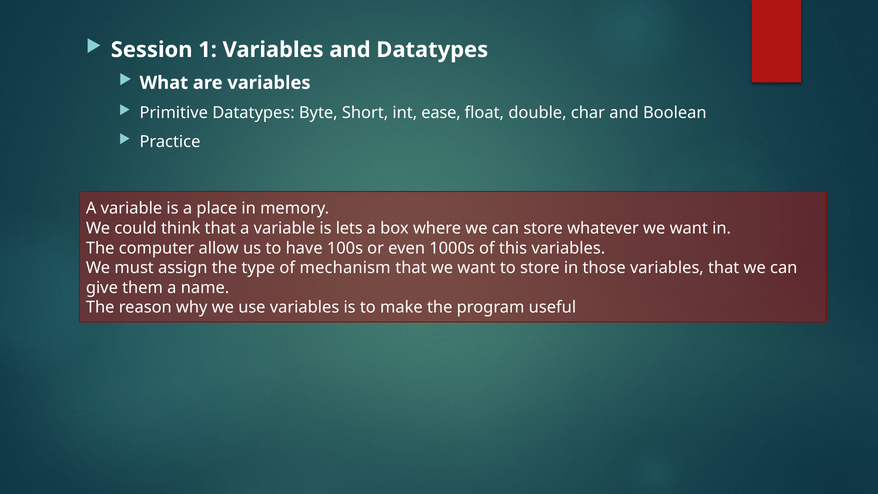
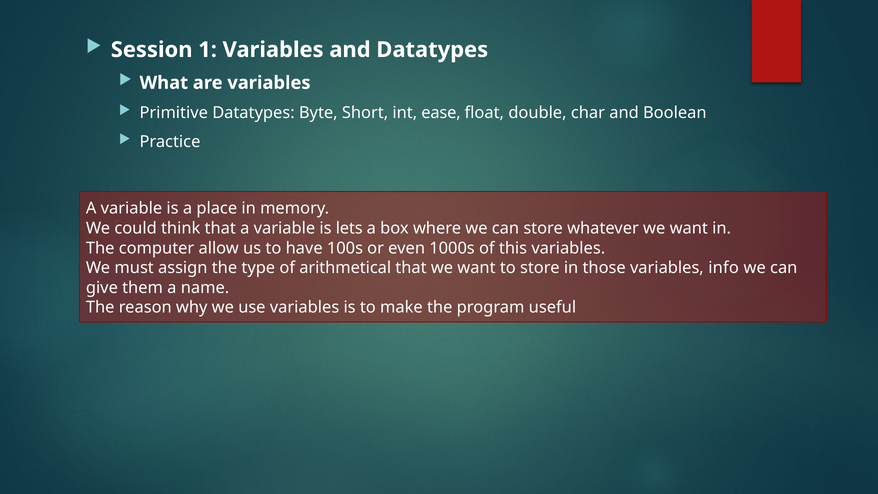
mechanism: mechanism -> arithmetical
variables that: that -> info
